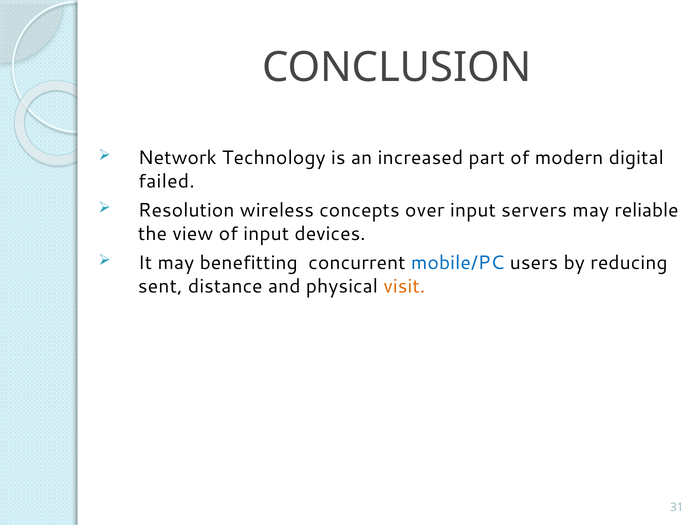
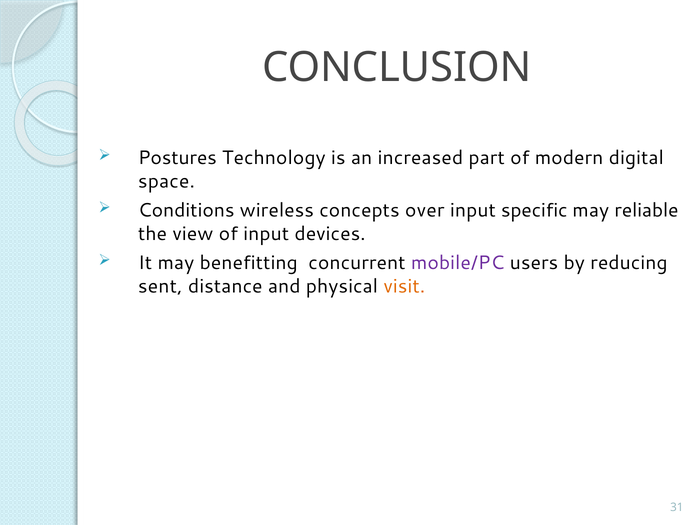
Network: Network -> Postures
failed: failed -> space
Resolution: Resolution -> Conditions
servers: servers -> specific
mobile/PC colour: blue -> purple
